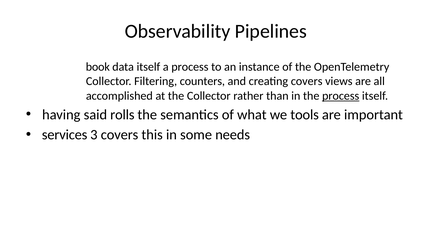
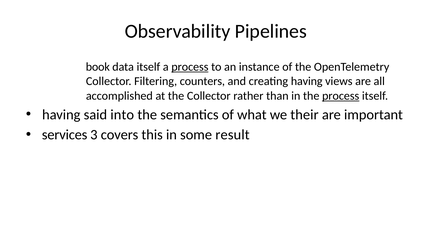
process at (190, 67) underline: none -> present
creating covers: covers -> having
rolls: rolls -> into
tools: tools -> their
needs: needs -> result
